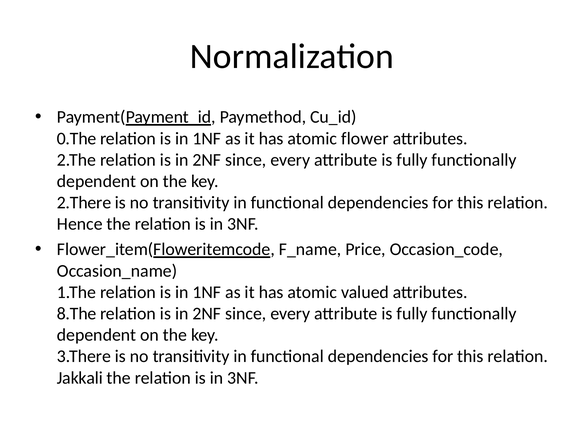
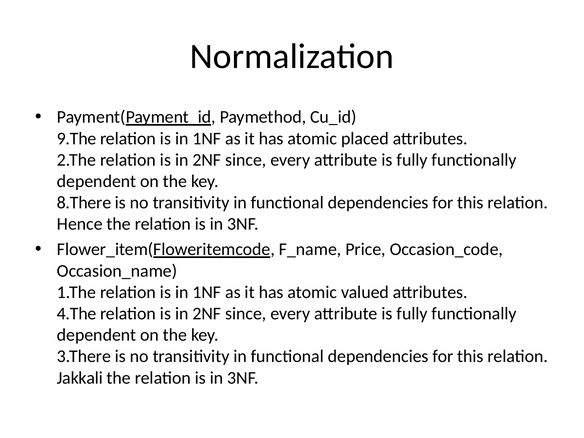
0.The: 0.The -> 9.The
flower: flower -> placed
2.There: 2.There -> 8.There
8.The: 8.The -> 4.The
